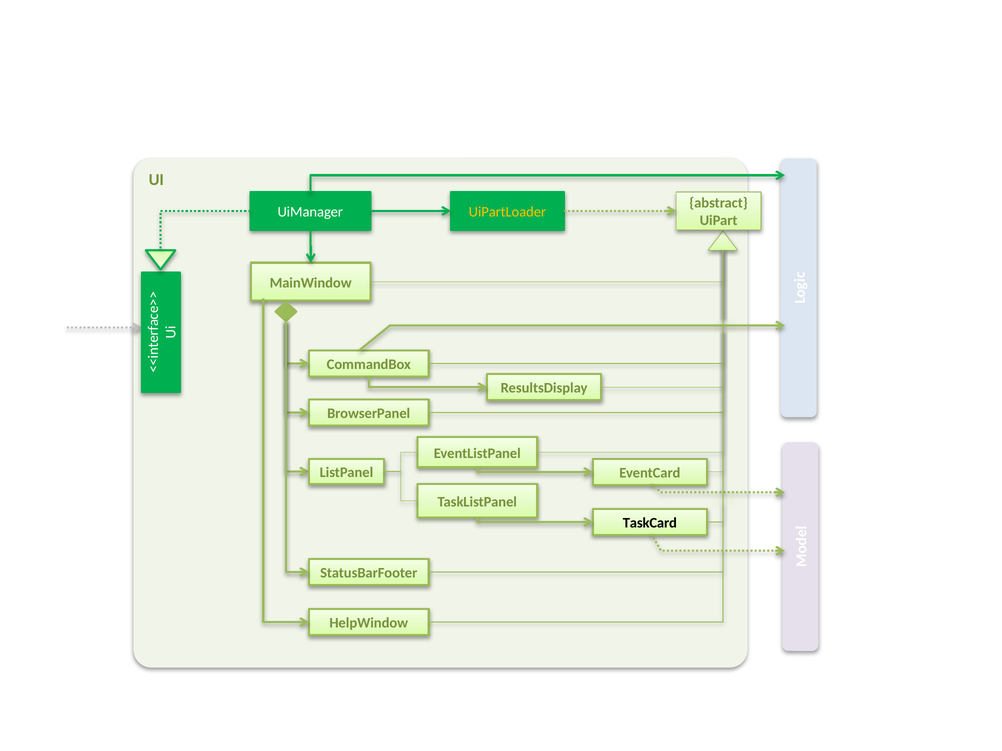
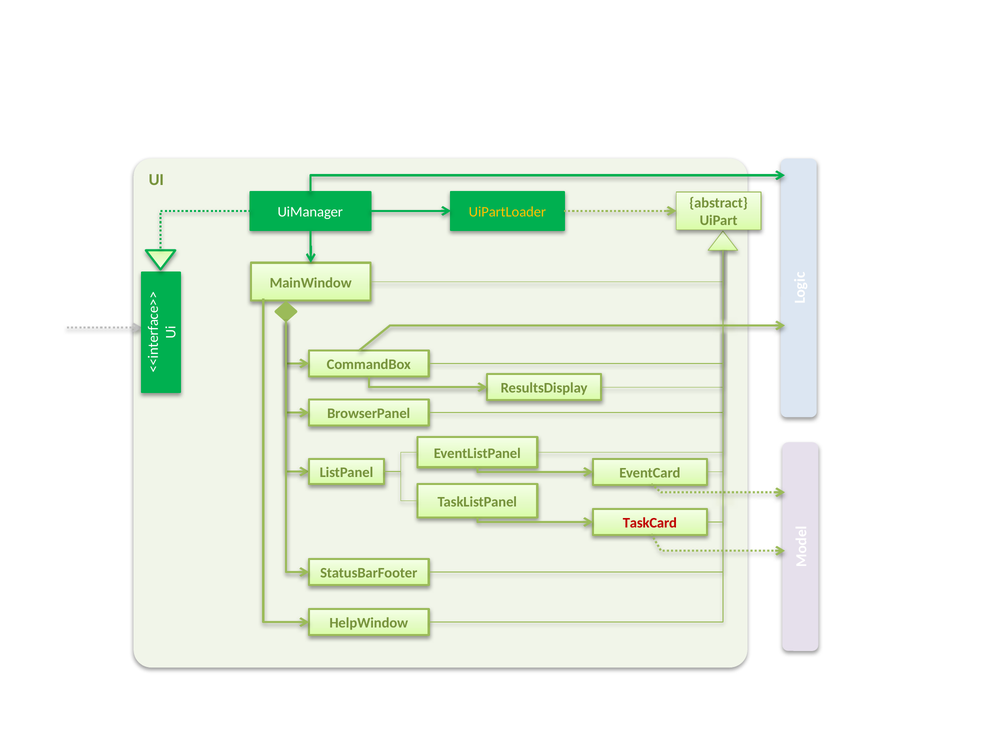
TaskCard colour: black -> red
